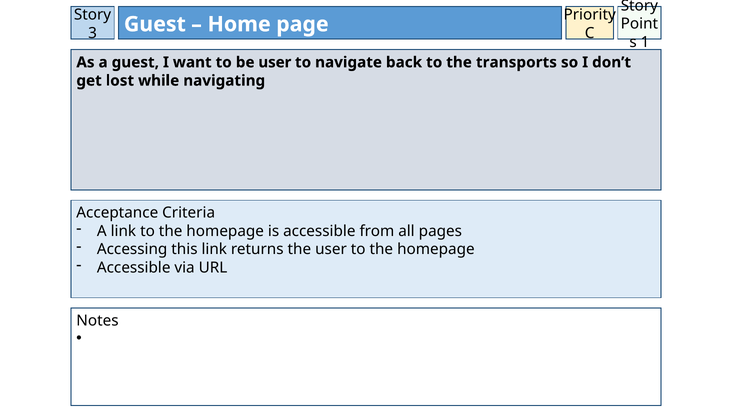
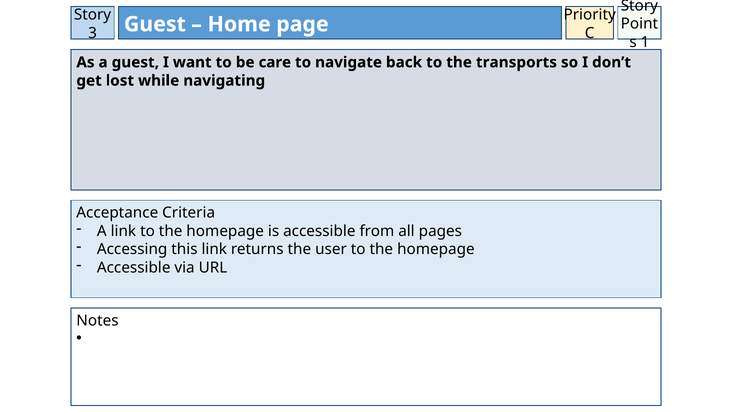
be user: user -> care
